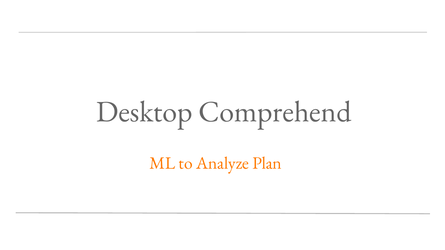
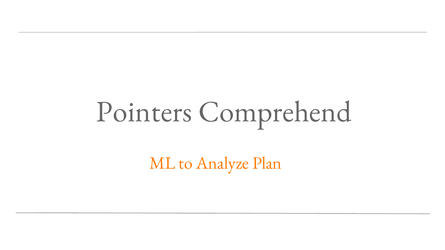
Desktop: Desktop -> Pointers
